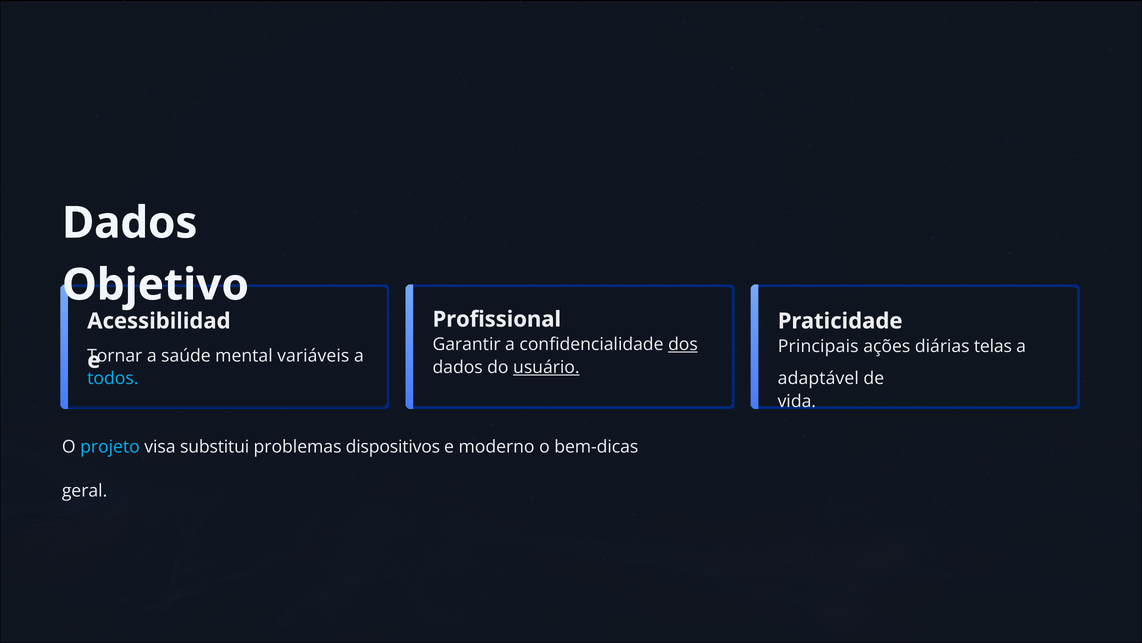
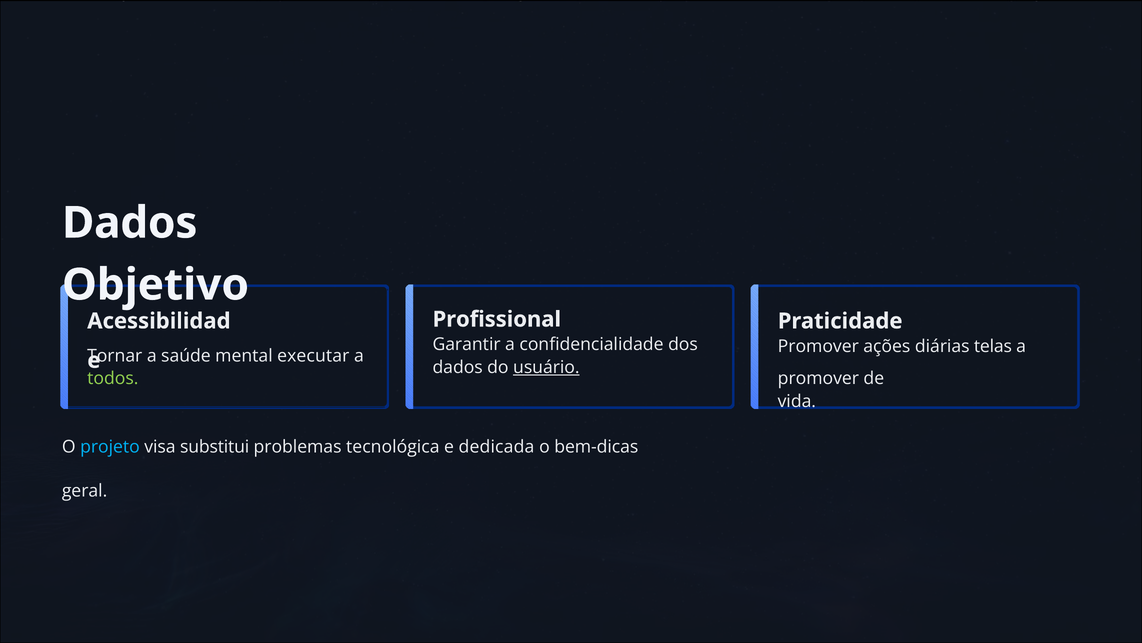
dos underline: present -> none
Principais at (818, 347): Principais -> Promover
variáveis: variáveis -> executar
todos colour: light blue -> light green
adaptável at (818, 379): adaptável -> promover
dispositivos: dispositivos -> tecnológica
moderno: moderno -> dedicada
